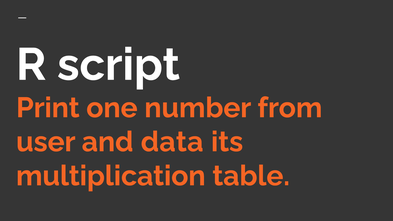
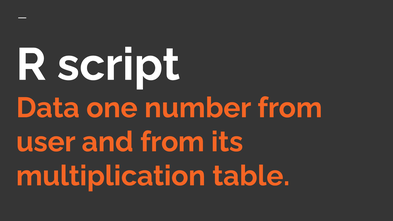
Print: Print -> Data
and data: data -> from
